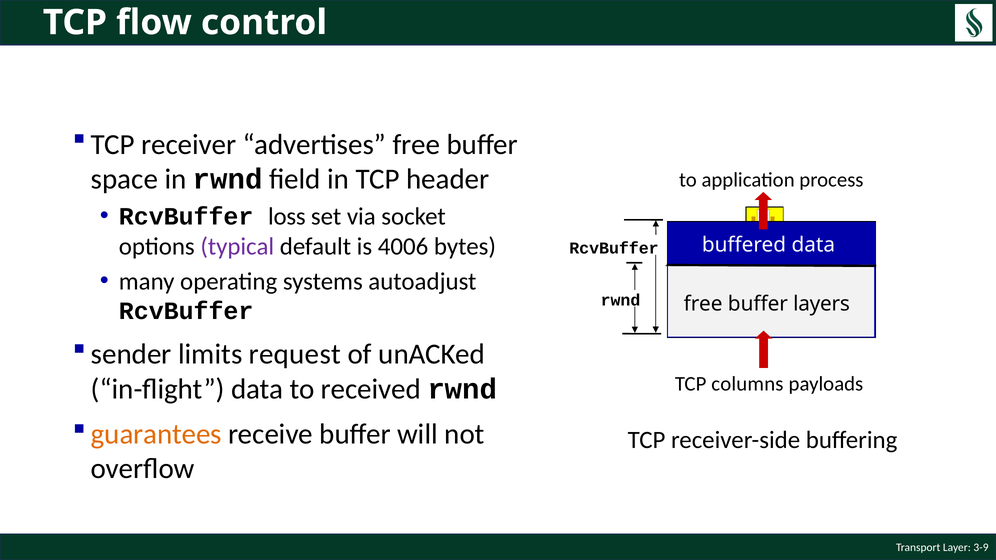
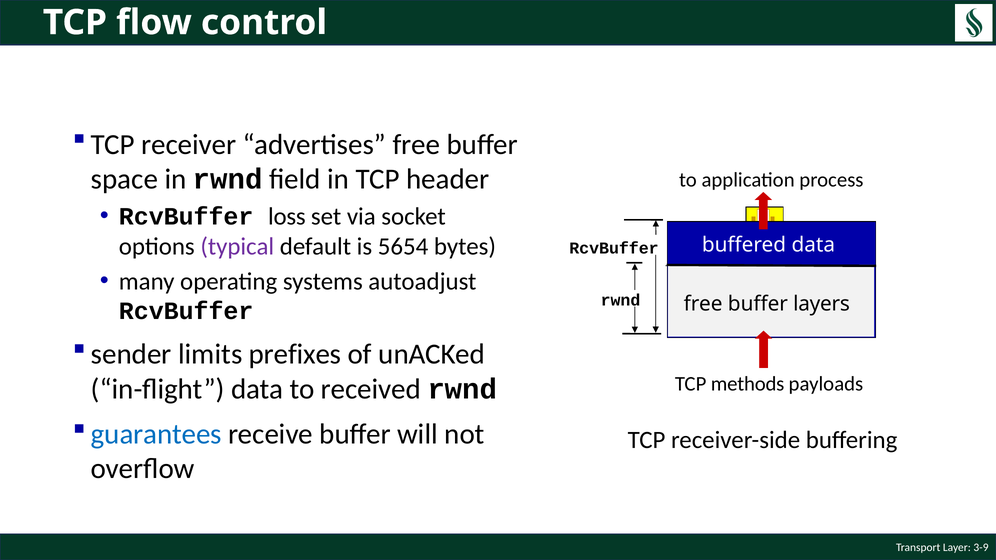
4006: 4006 -> 5654
request: request -> prefixes
columns: columns -> methods
guarantees colour: orange -> blue
